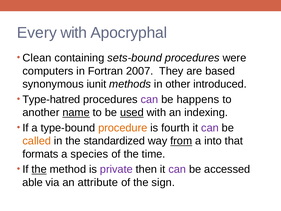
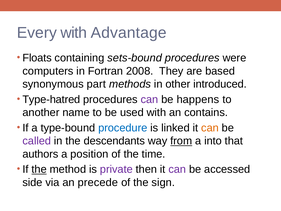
Apocryphal: Apocryphal -> Advantage
Clean: Clean -> Floats
2007: 2007 -> 2008
iunit: iunit -> part
name underline: present -> none
used underline: present -> none
indexing: indexing -> contains
procedure colour: orange -> blue
fourth: fourth -> linked
can at (210, 128) colour: purple -> orange
called colour: orange -> purple
standardized: standardized -> descendants
formats: formats -> authors
species: species -> position
able: able -> side
attribute: attribute -> precede
